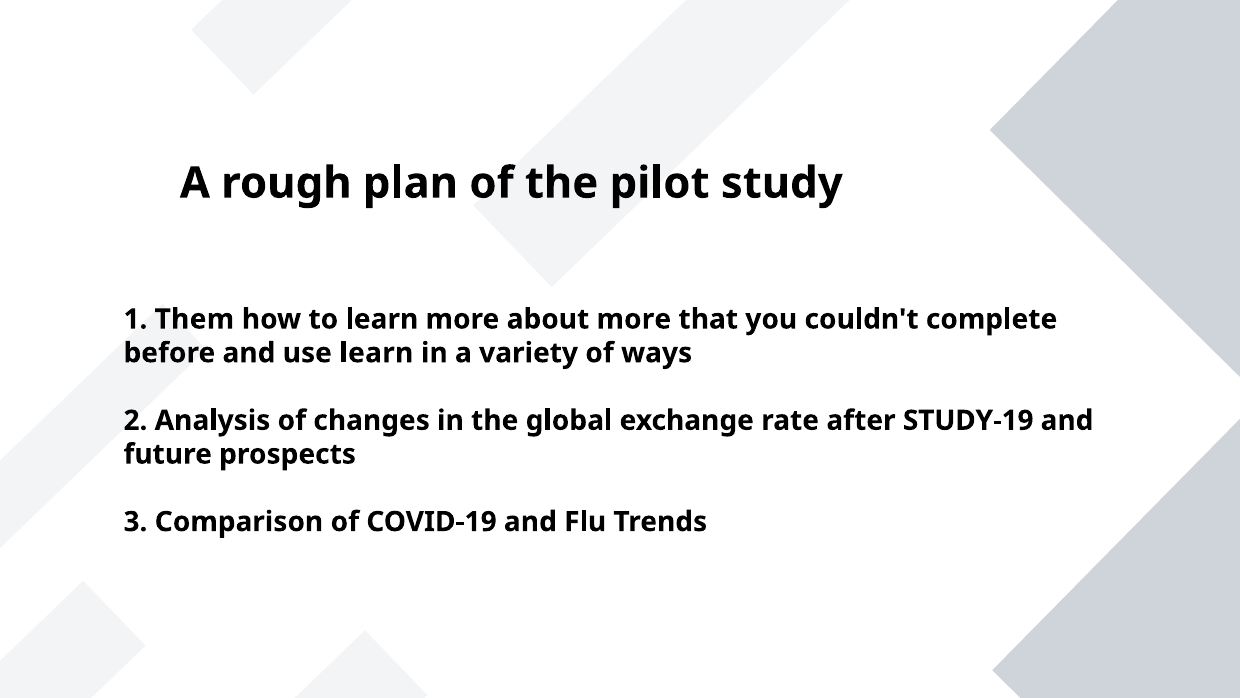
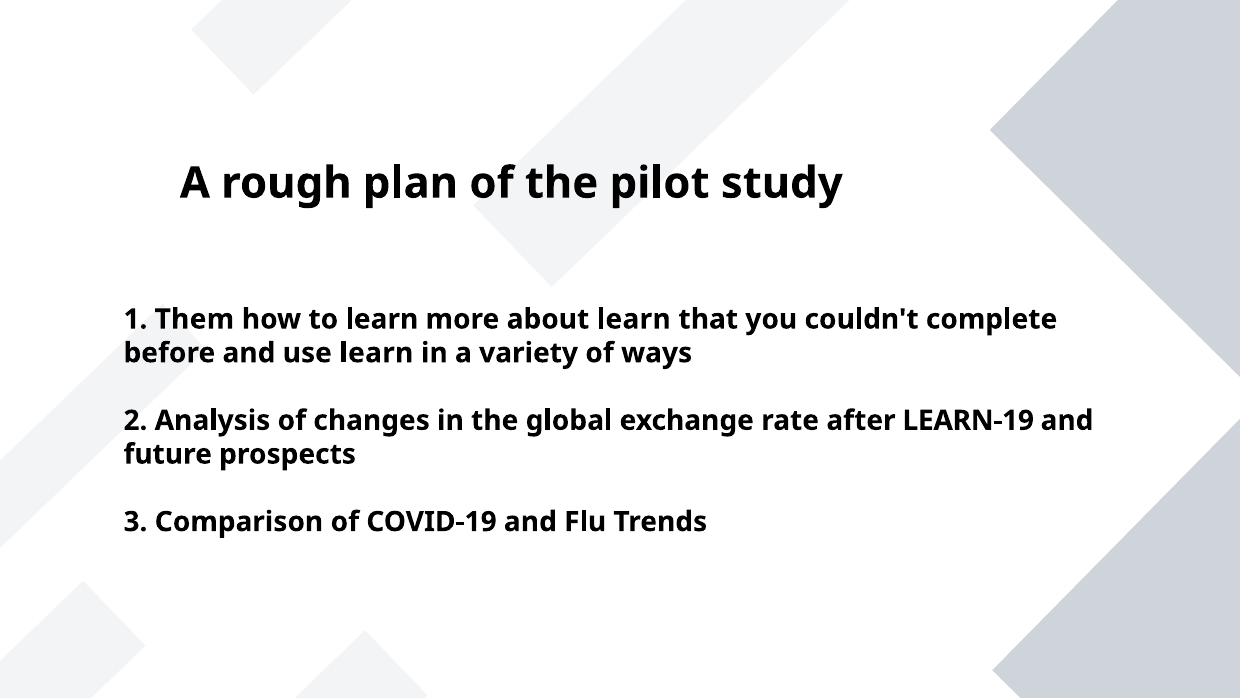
about more: more -> learn
STUDY-19: STUDY-19 -> LEARN-19
